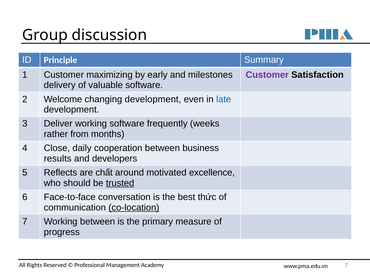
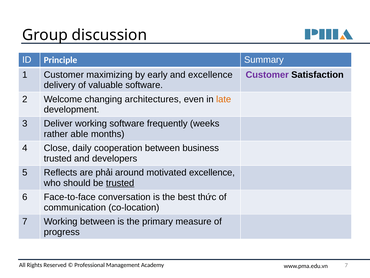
and milestones: milestones -> excellence
changing development: development -> architectures
late colour: blue -> orange
from: from -> able
results at (58, 158): results -> trusted
chất: chất -> phải
co-location underline: present -> none
